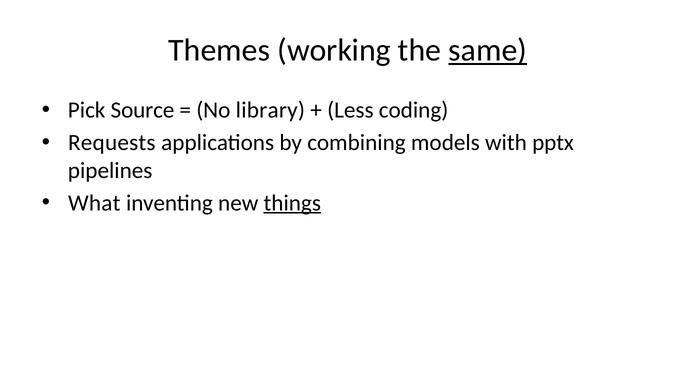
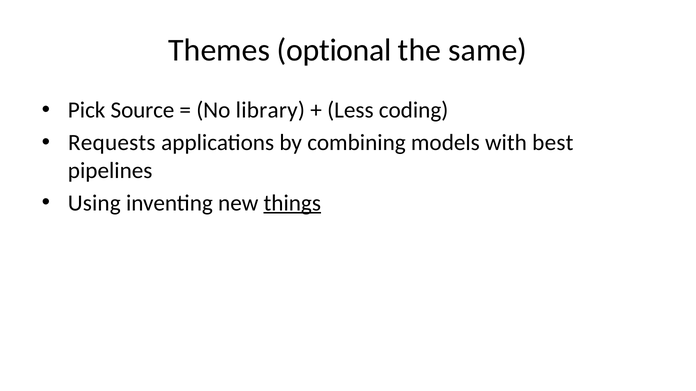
working: working -> optional
same underline: present -> none
pptx: pptx -> best
What: What -> Using
